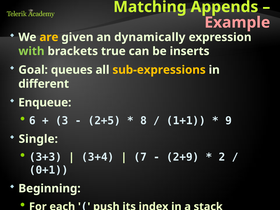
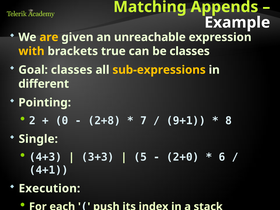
Example colour: pink -> white
dynamically: dynamically -> unreachable
with colour: light green -> yellow
be inserts: inserts -> classes
Goal queues: queues -> classes
Enqueue: Enqueue -> Pointing
6: 6 -> 2
3: 3 -> 0
2+5: 2+5 -> 2+8
8: 8 -> 7
1+1: 1+1 -> 9+1
9: 9 -> 8
3+3: 3+3 -> 4+3
3+4: 3+4 -> 3+3
7: 7 -> 5
2+9: 2+9 -> 2+0
2: 2 -> 6
0+1: 0+1 -> 4+1
Beginning: Beginning -> Execution
